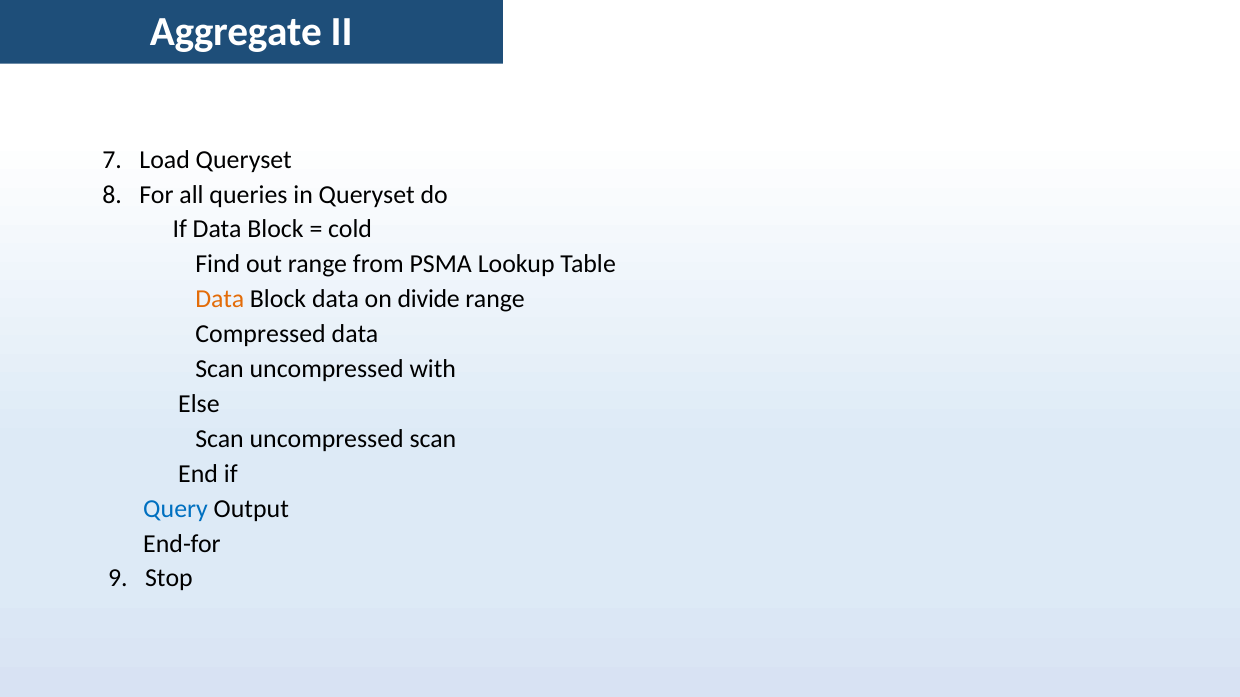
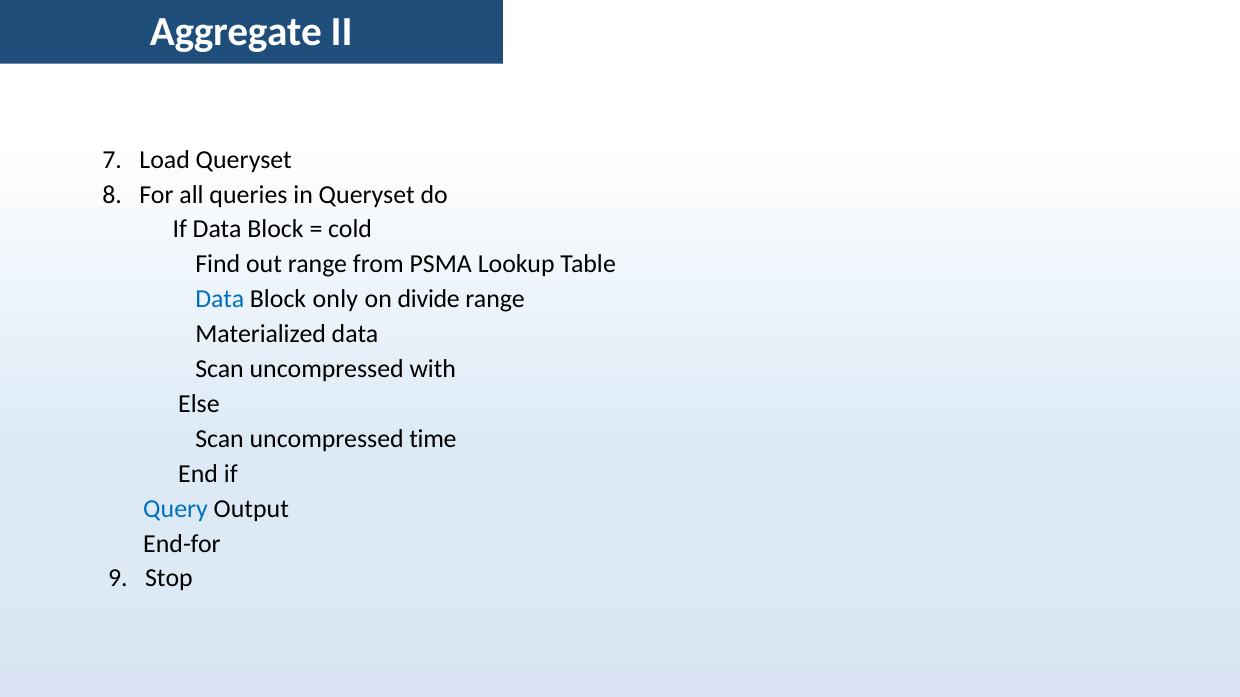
Data at (220, 299) colour: orange -> blue
Block data: data -> only
Compressed: Compressed -> Materialized
uncompressed scan: scan -> time
